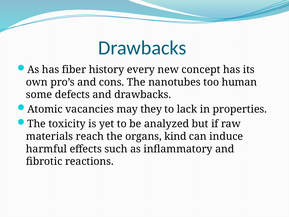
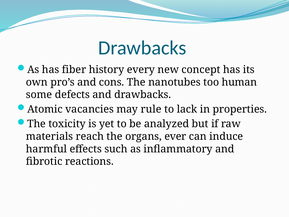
they: they -> rule
kind: kind -> ever
